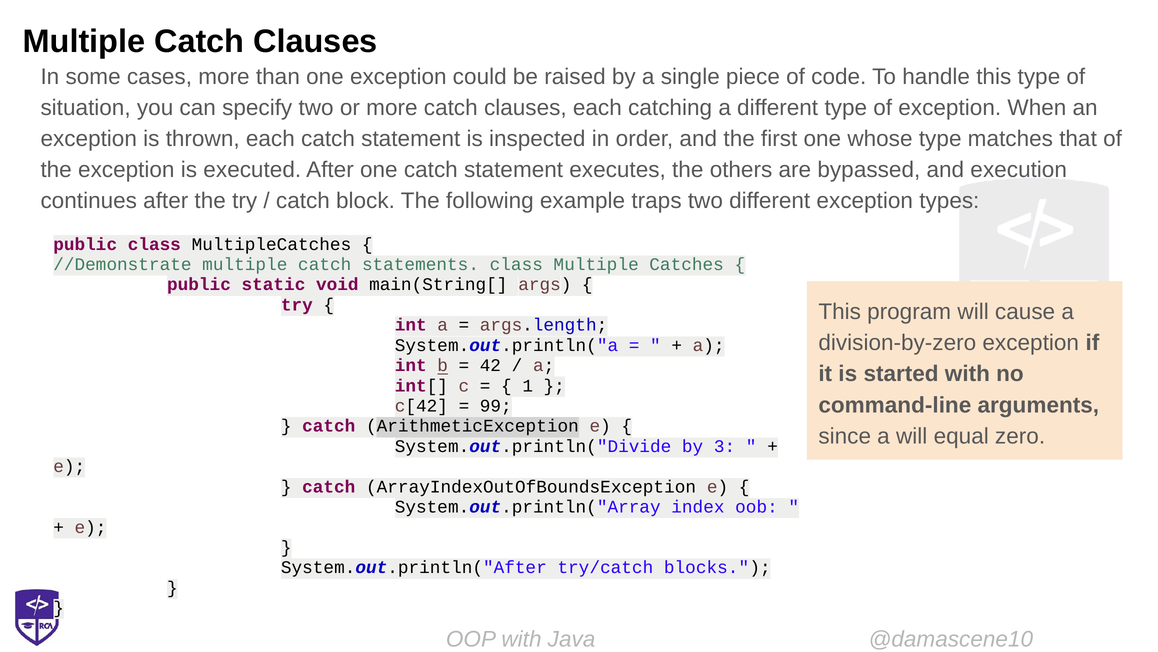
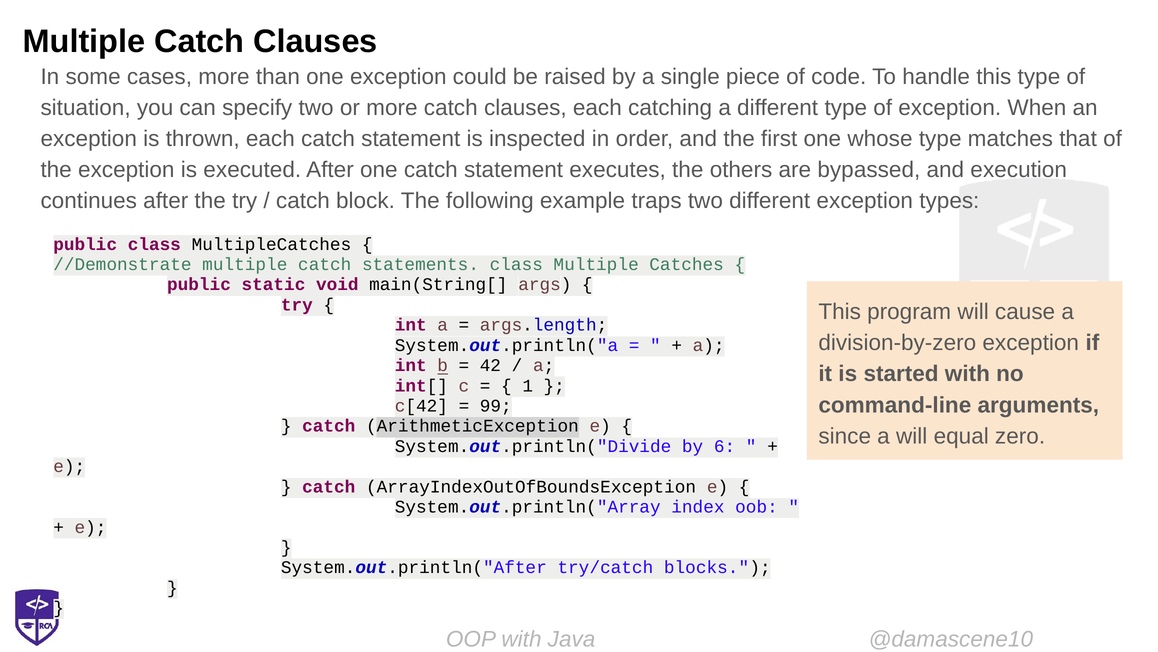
3: 3 -> 6
